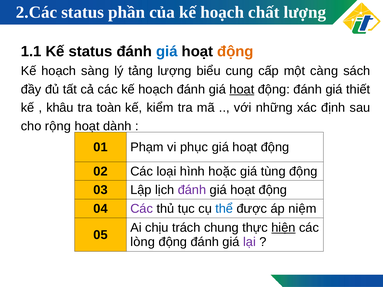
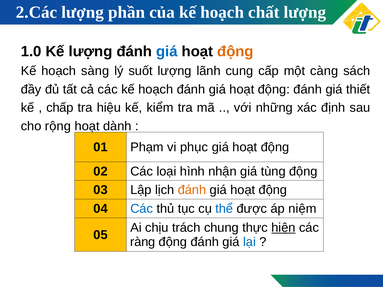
2.Các status: status -> lượng
1.1: 1.1 -> 1.0
Kế status: status -> lượng
tảng: tảng -> suốt
biểu: biểu -> lãnh
hoạt at (242, 89) underline: present -> none
khâu: khâu -> chấp
toàn: toàn -> hiệu
hoặc: hoặc -> nhận
đánh at (192, 190) colour: purple -> orange
Các at (142, 209) colour: purple -> blue
lòng: lòng -> ràng
lại colour: purple -> blue
